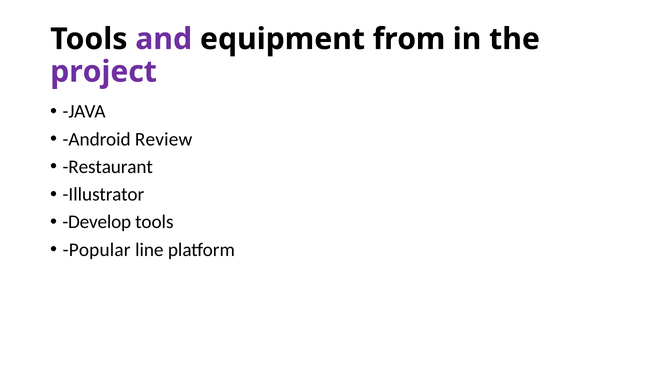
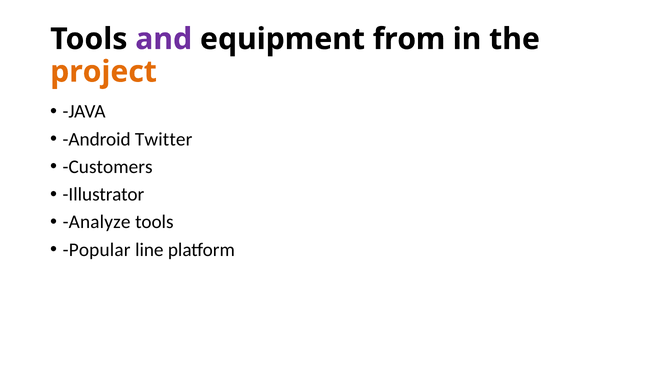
project colour: purple -> orange
Review: Review -> Twitter
Restaurant: Restaurant -> Customers
Develop: Develop -> Analyze
